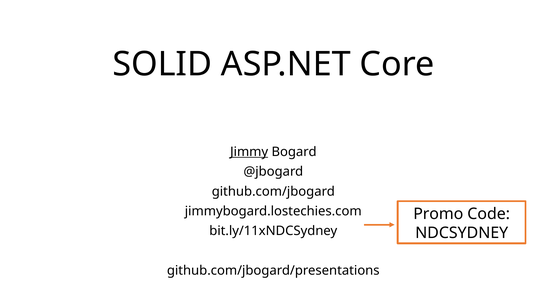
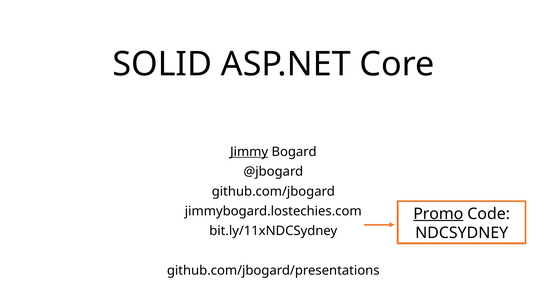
Promo underline: none -> present
